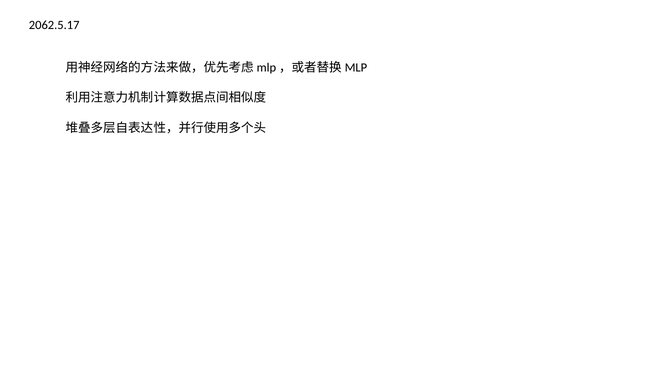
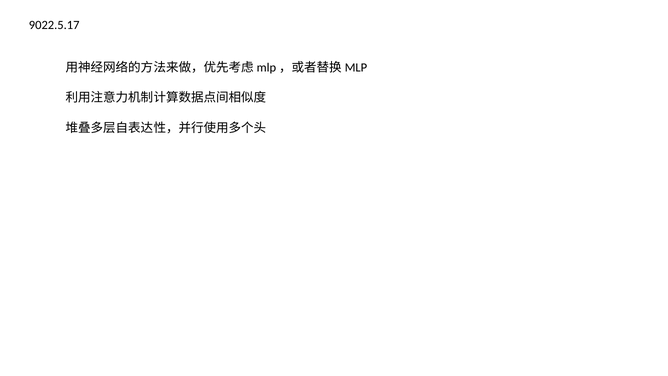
2062.5.17: 2062.5.17 -> 9022.5.17
